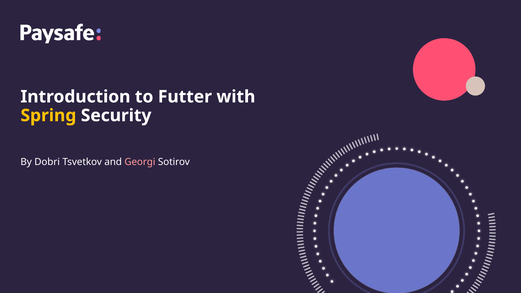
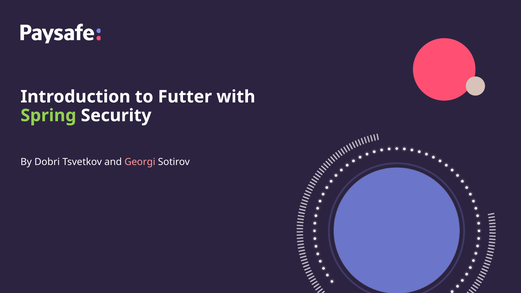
Spring colour: yellow -> light green
